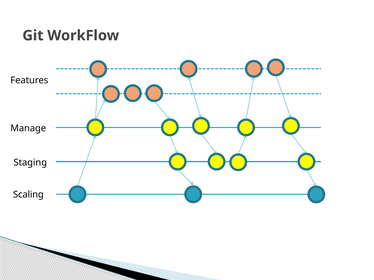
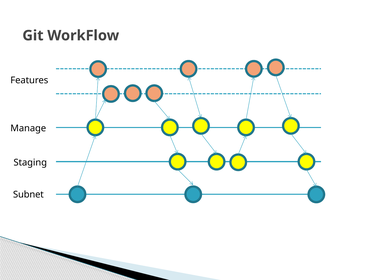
Scaling: Scaling -> Subnet
